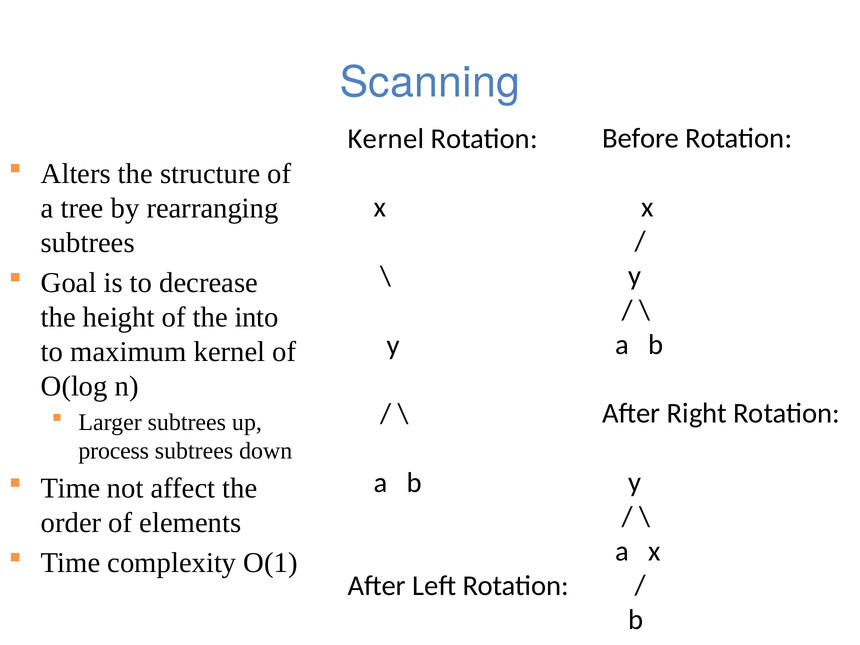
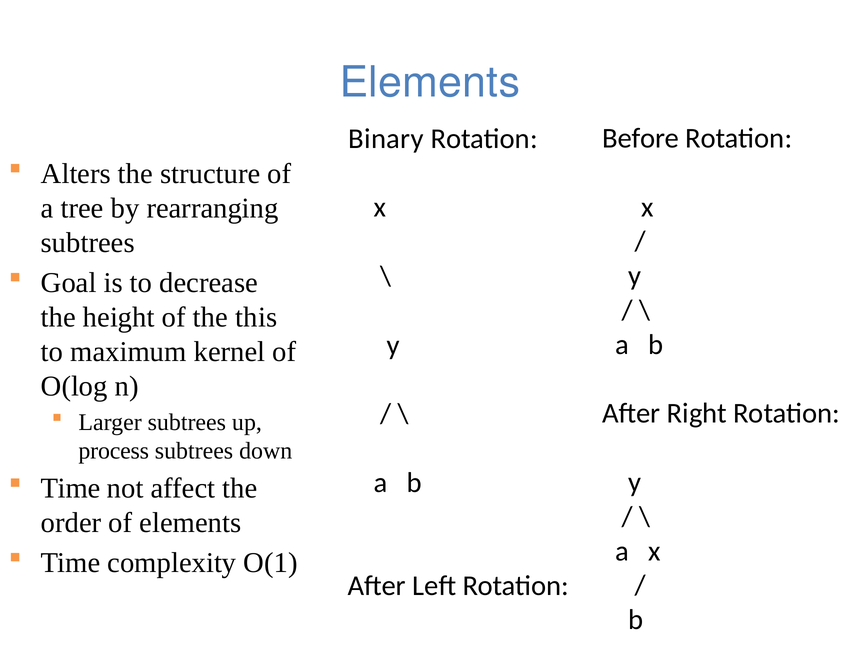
Scanning at (430, 83): Scanning -> Elements
Kernel at (386, 139): Kernel -> Binary
into: into -> this
